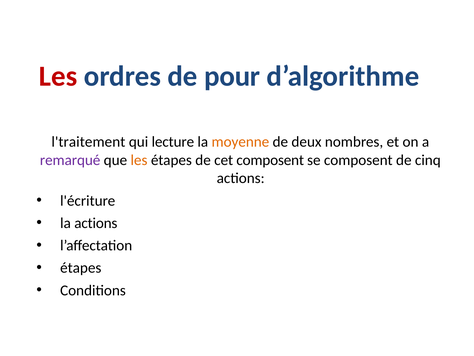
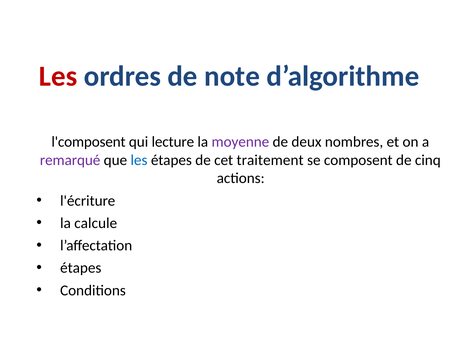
pour: pour -> note
l'traitement: l'traitement -> l'composent
moyenne colour: orange -> purple
les at (139, 160) colour: orange -> blue
cet composent: composent -> traitement
la actions: actions -> calcule
